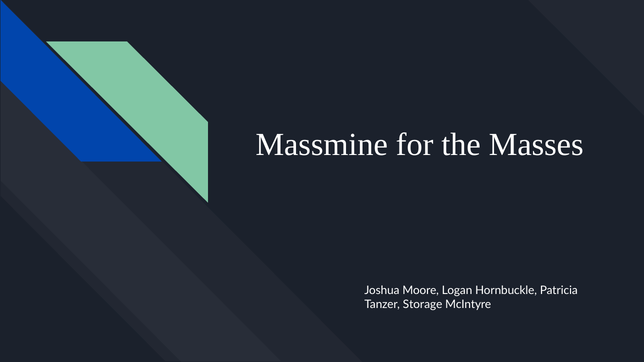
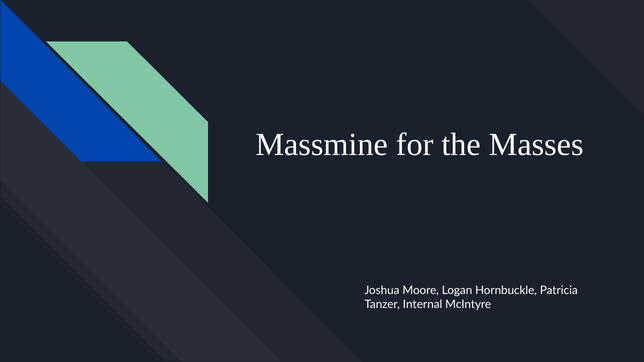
Storage: Storage -> Internal
